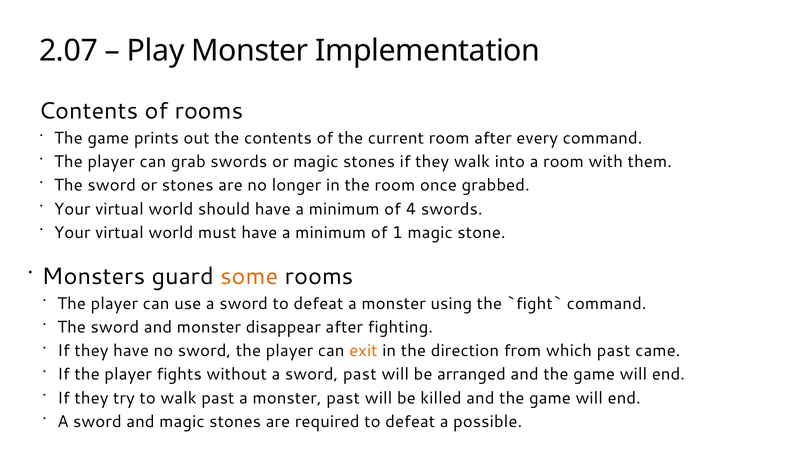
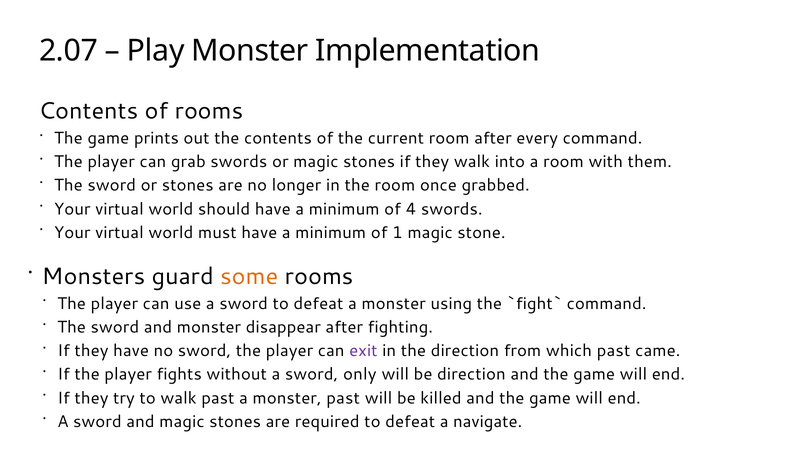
exit colour: orange -> purple
sword past: past -> only
be arranged: arranged -> direction
possible: possible -> navigate
